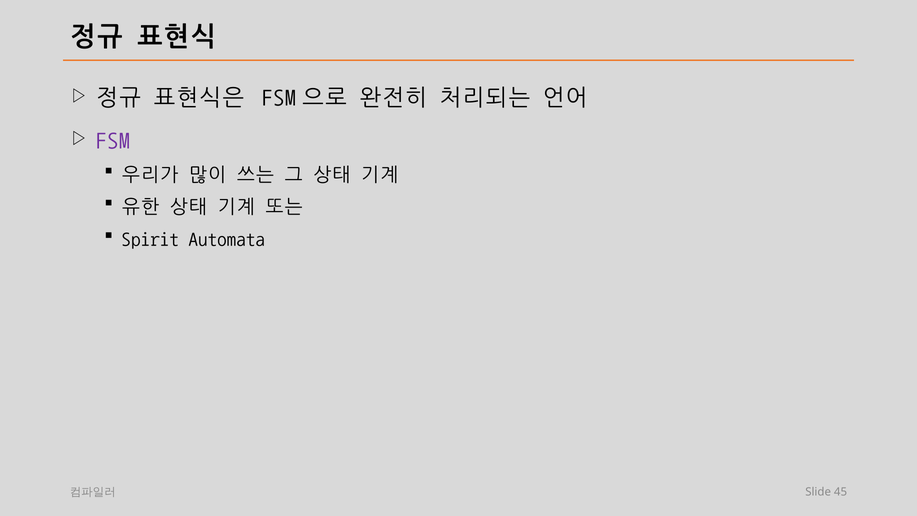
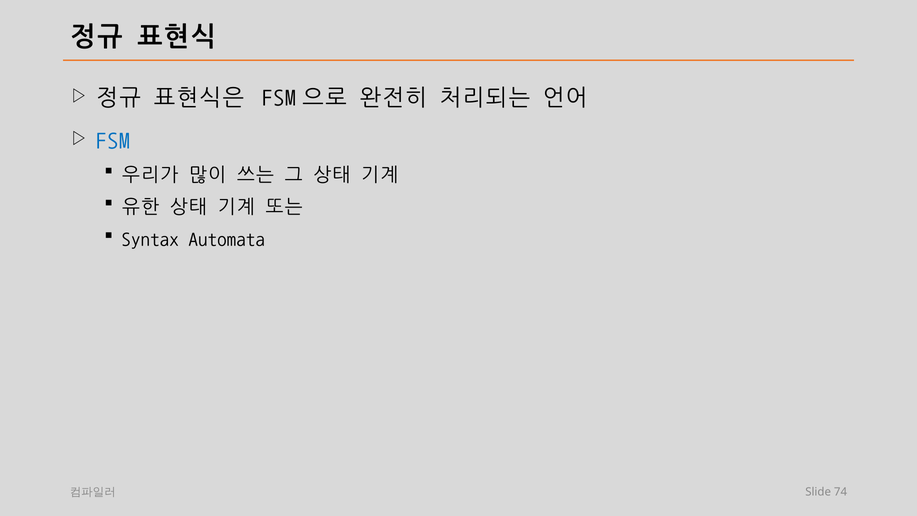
FSM colour: purple -> blue
Spirit: Spirit -> Syntax
45: 45 -> 74
